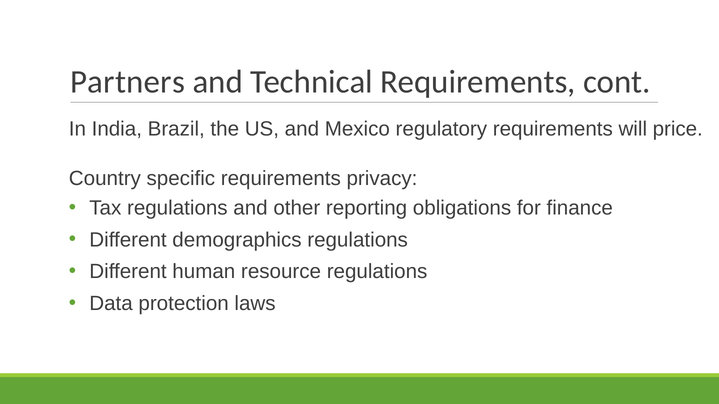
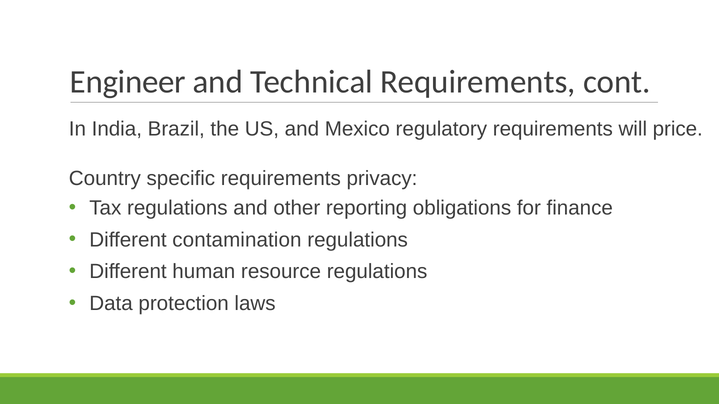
Partners: Partners -> Engineer
demographics: demographics -> contamination
